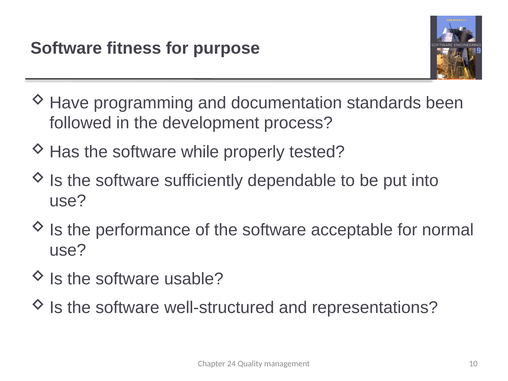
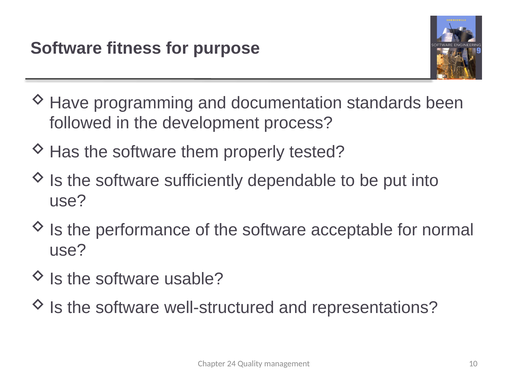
while: while -> them
